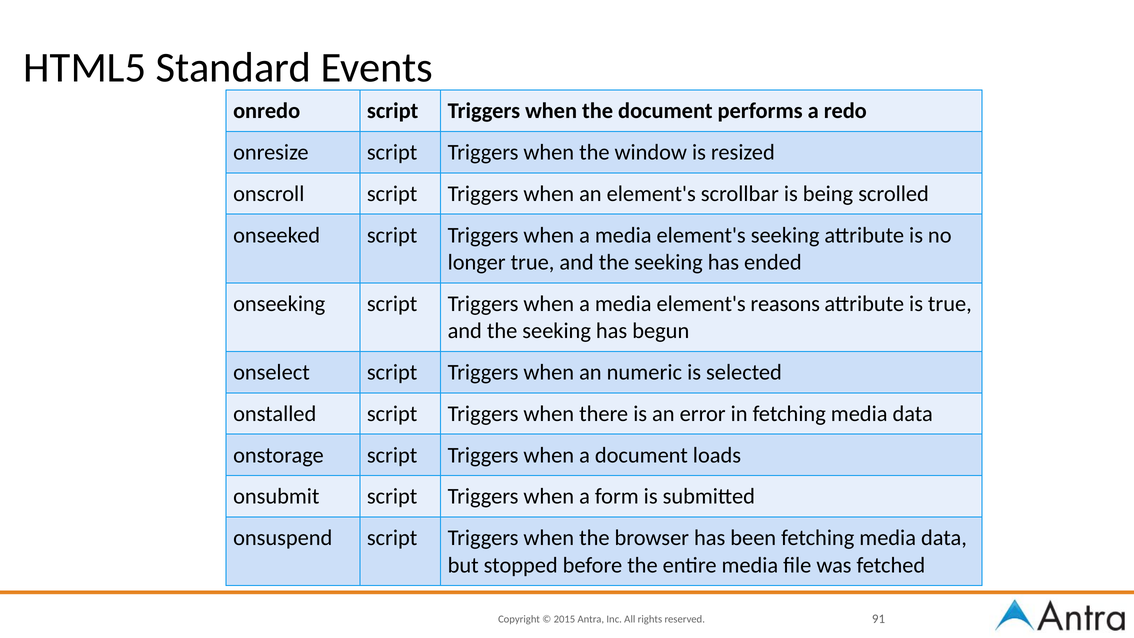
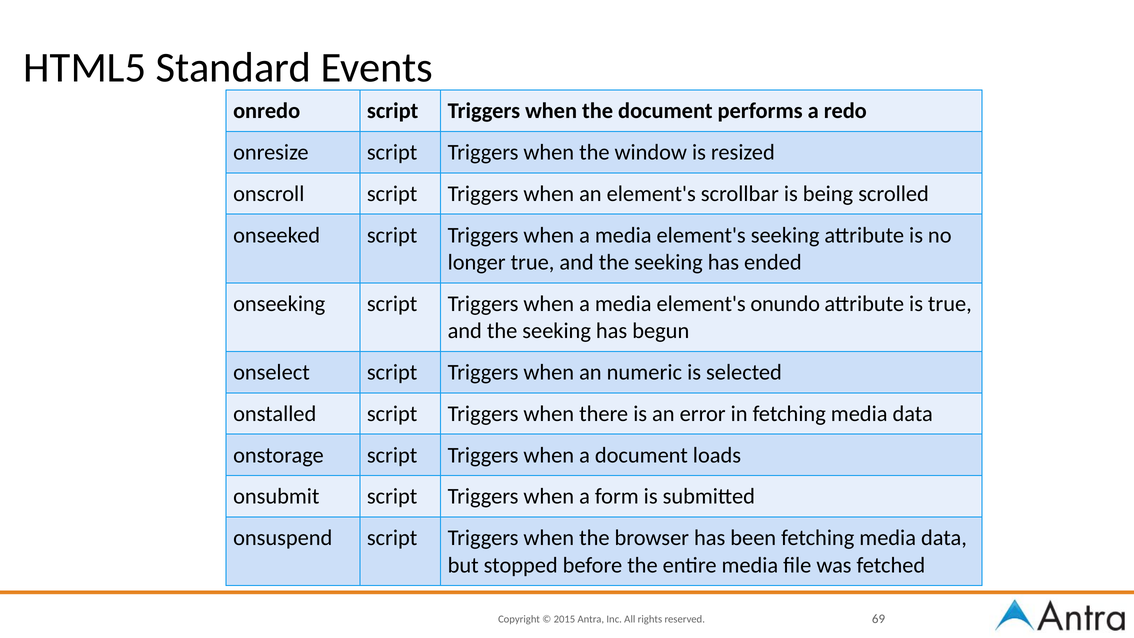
reasons: reasons -> onundo
91: 91 -> 69
